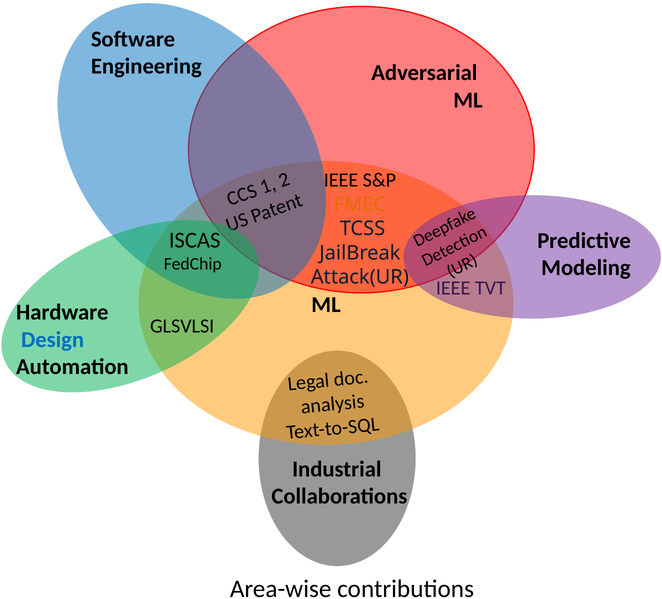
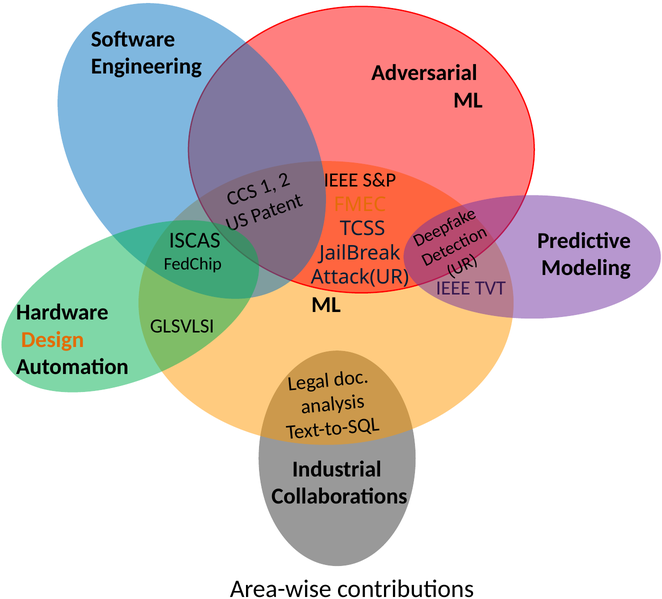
Design colour: blue -> orange
